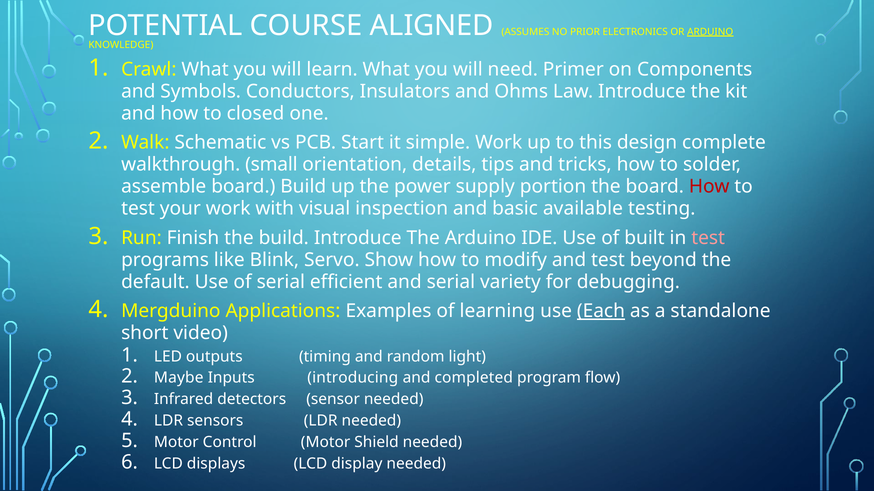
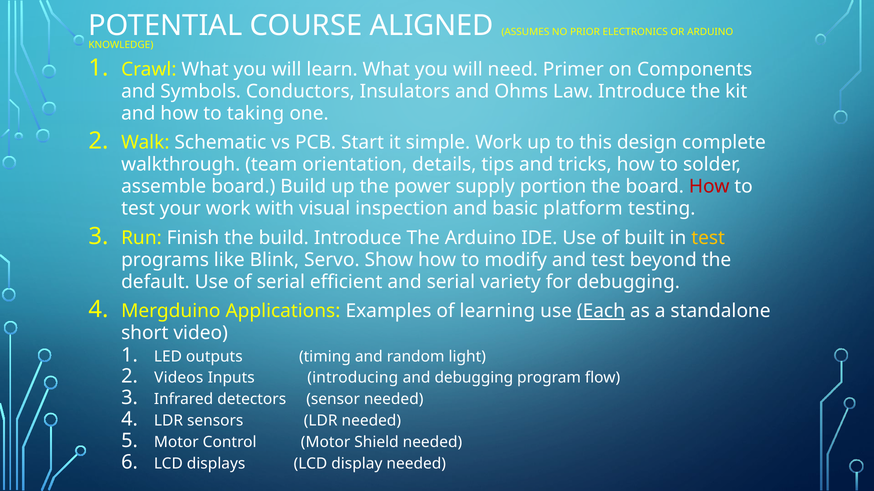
ARDUINO at (710, 32) underline: present -> none
closed: closed -> taking
small: small -> team
available: available -> platform
test at (708, 238) colour: pink -> yellow
Maybe: Maybe -> Videos
and completed: completed -> debugging
